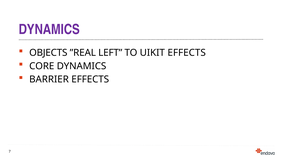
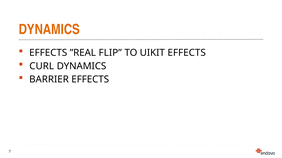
DYNAMICS at (49, 30) colour: purple -> orange
OBJECTS at (48, 53): OBJECTS -> EFFECTS
LEFT: LEFT -> FLIP
CORE: CORE -> CURL
